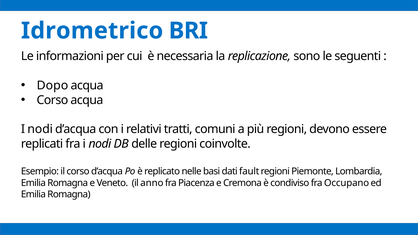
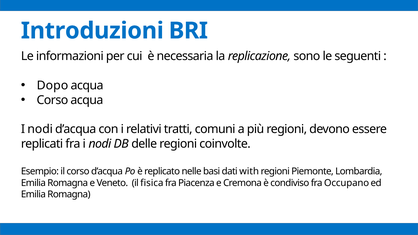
Idrometrico: Idrometrico -> Introduzioni
fault: fault -> with
anno: anno -> fisica
